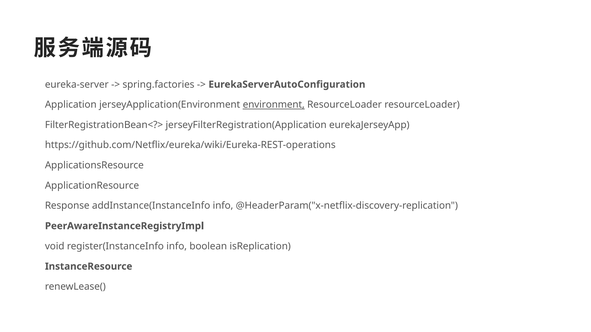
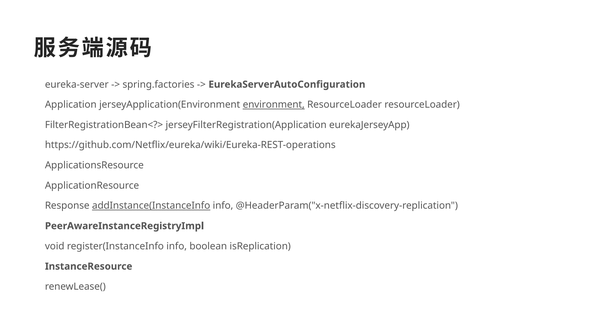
addInstance(InstanceInfo underline: none -> present
